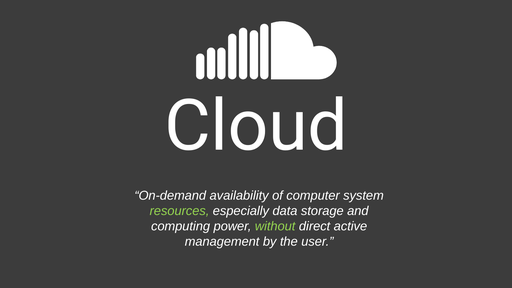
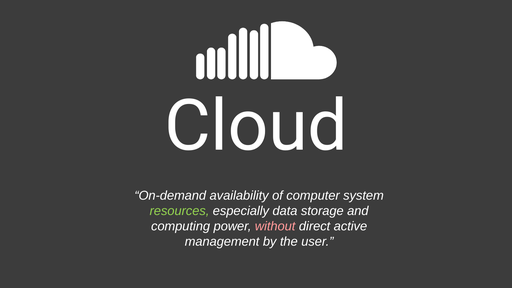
without colour: light green -> pink
